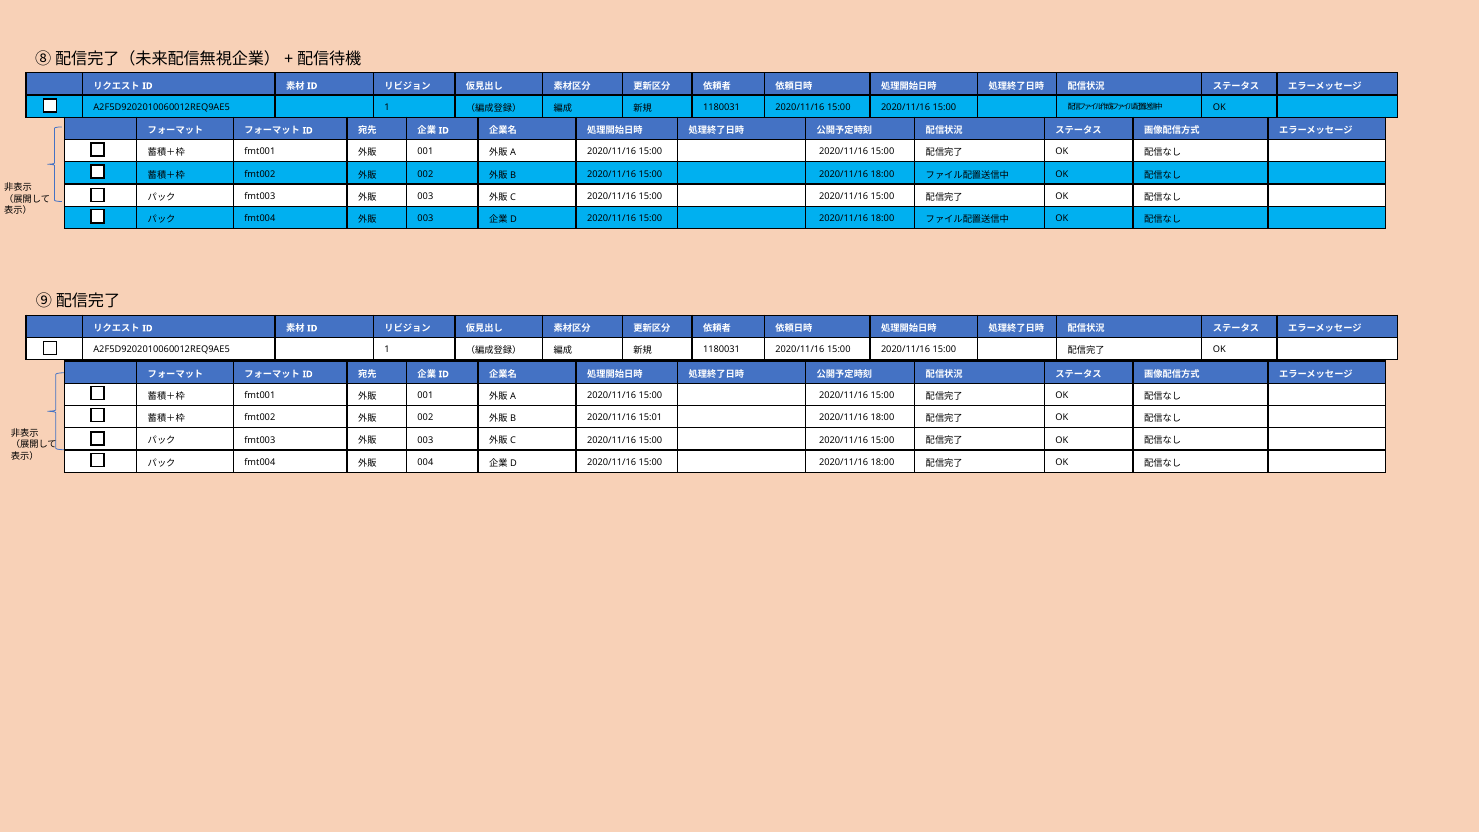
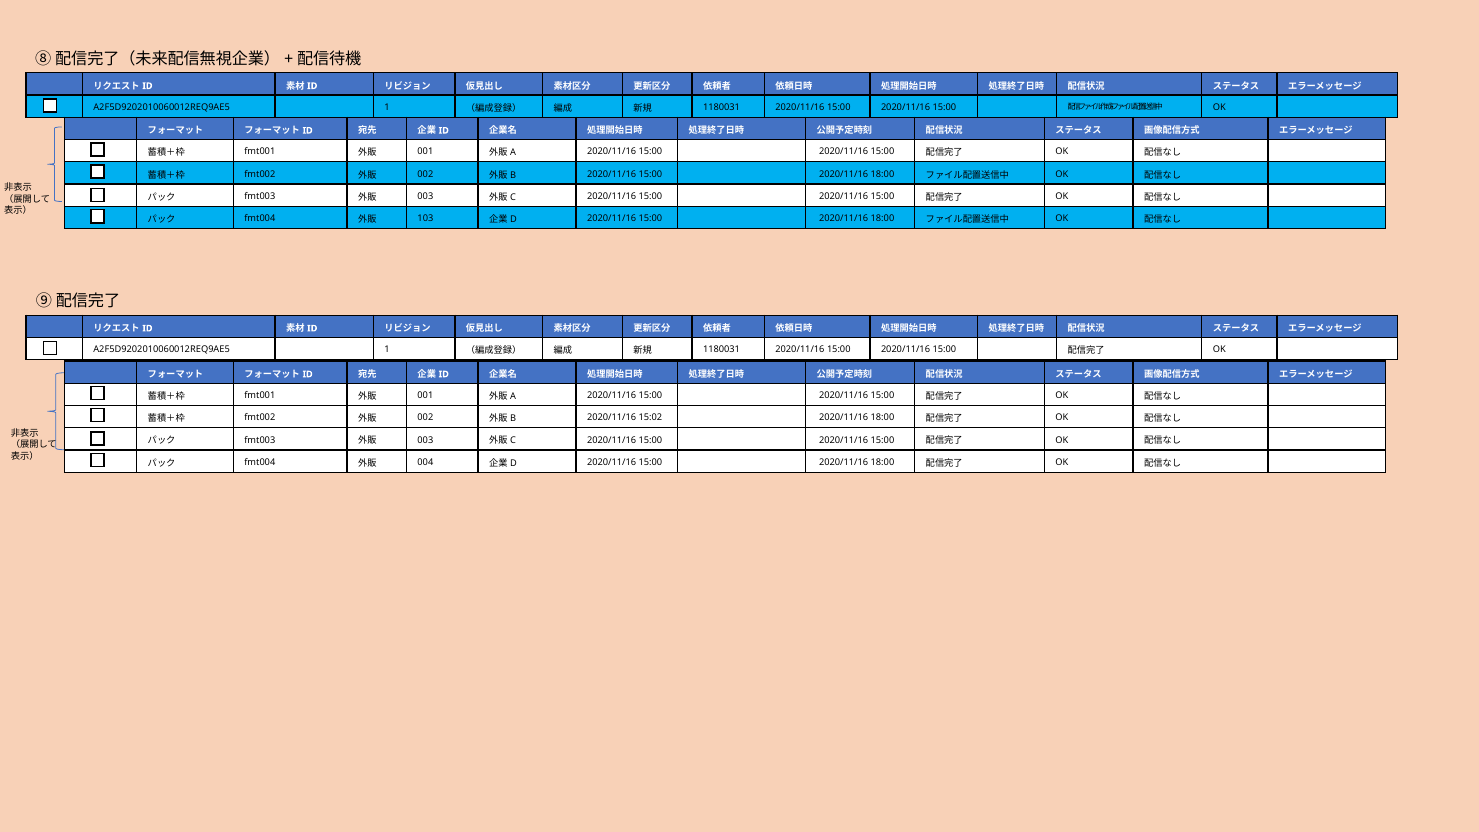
003 at (425, 219): 003 -> 103
15:01: 15:01 -> 15:02
